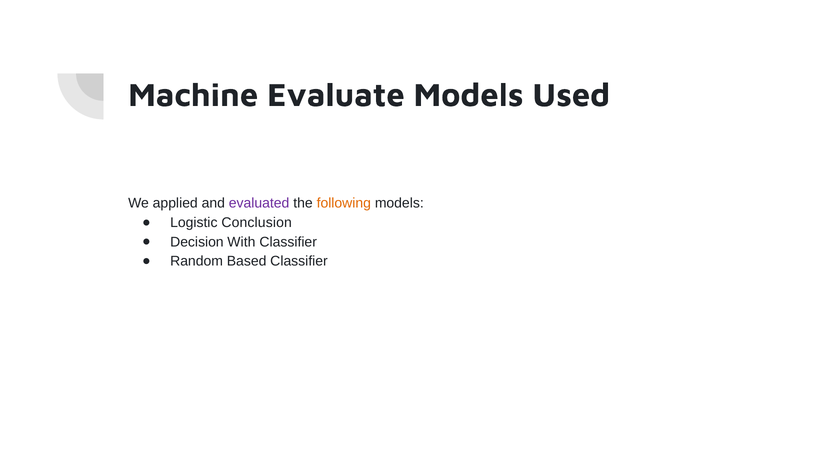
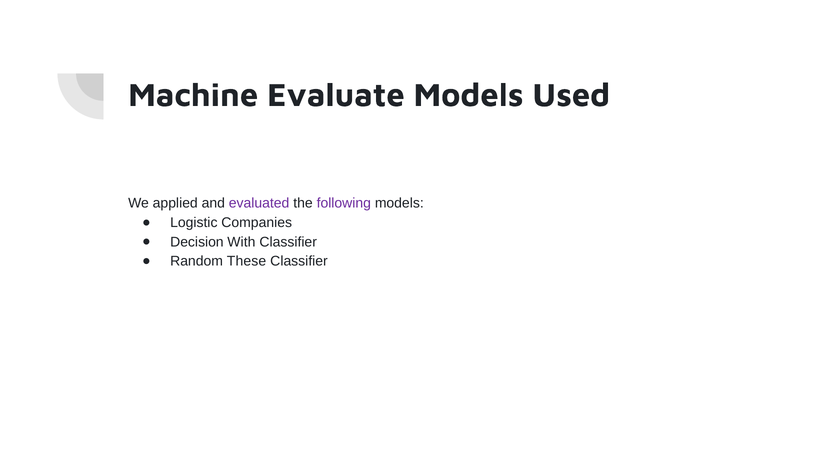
following colour: orange -> purple
Conclusion: Conclusion -> Companies
Based: Based -> These
